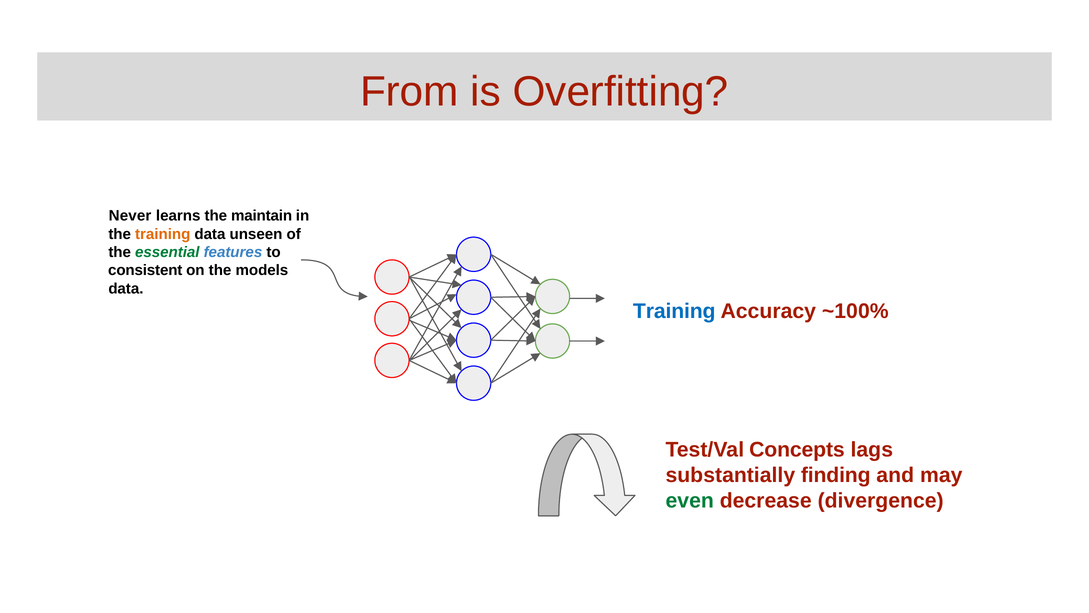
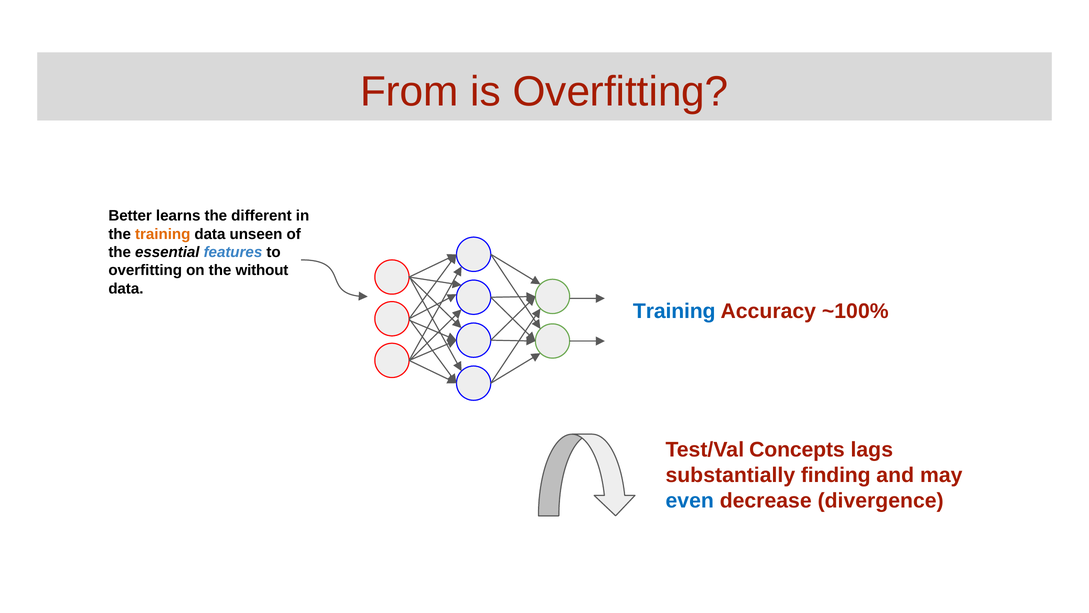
Never: Never -> Better
maintain: maintain -> different
essential colour: green -> black
consistent at (145, 270): consistent -> overfitting
models: models -> without
even colour: green -> blue
